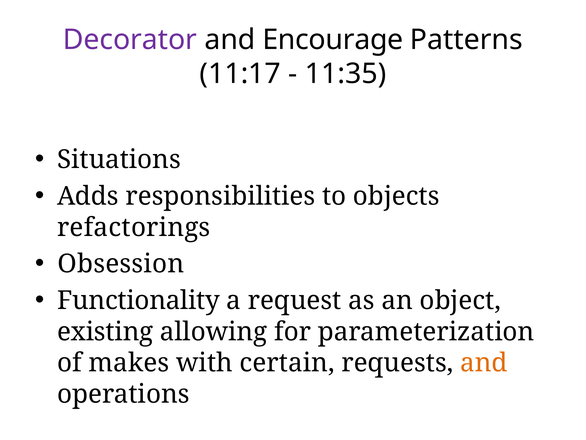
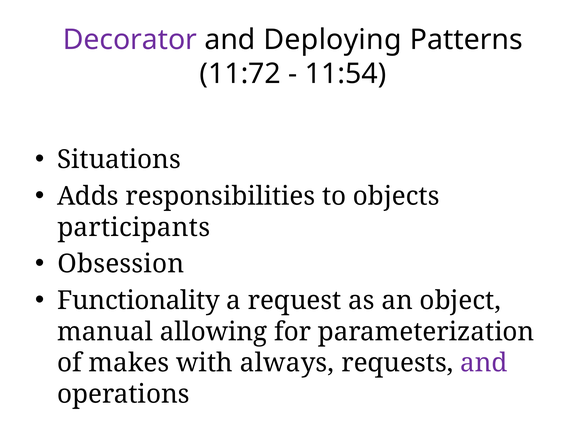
Encourage: Encourage -> Deploying
11:17: 11:17 -> 11:72
11:35: 11:35 -> 11:54
refactorings: refactorings -> participants
existing: existing -> manual
certain: certain -> always
and at (484, 363) colour: orange -> purple
